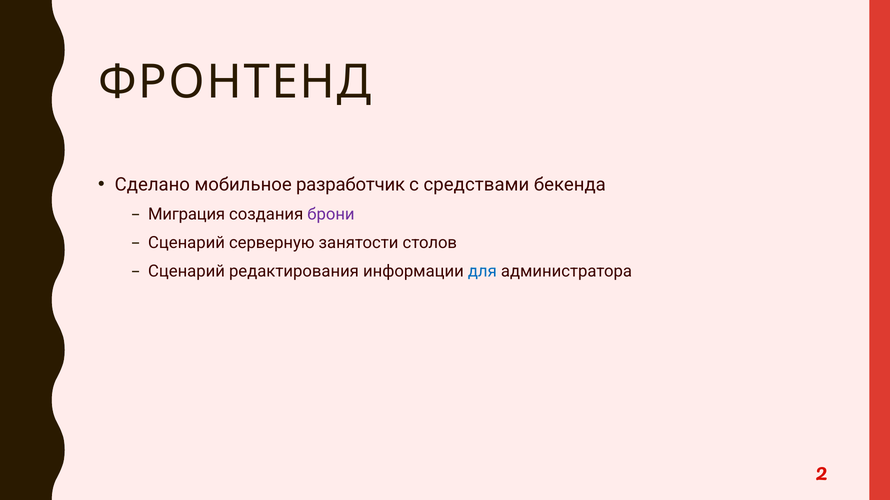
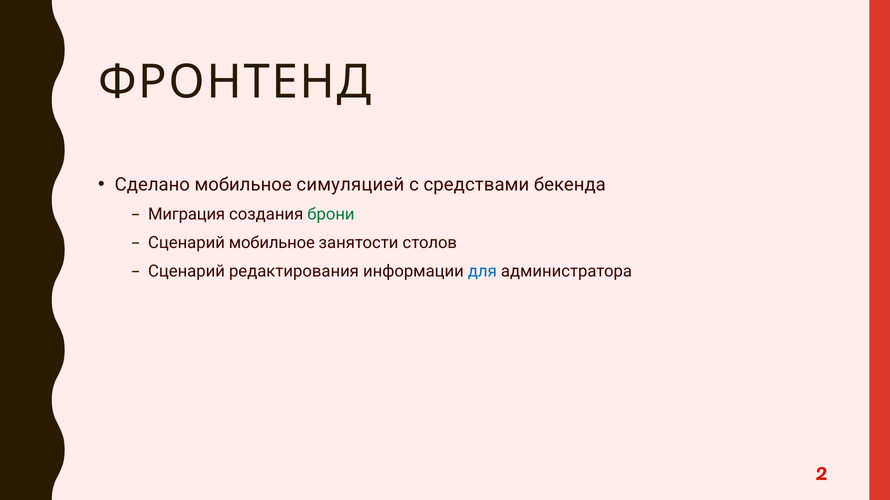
разработчик: разработчик -> симуляцией
брони colour: purple -> green
Сценарий серверную: серверную -> мобильное
